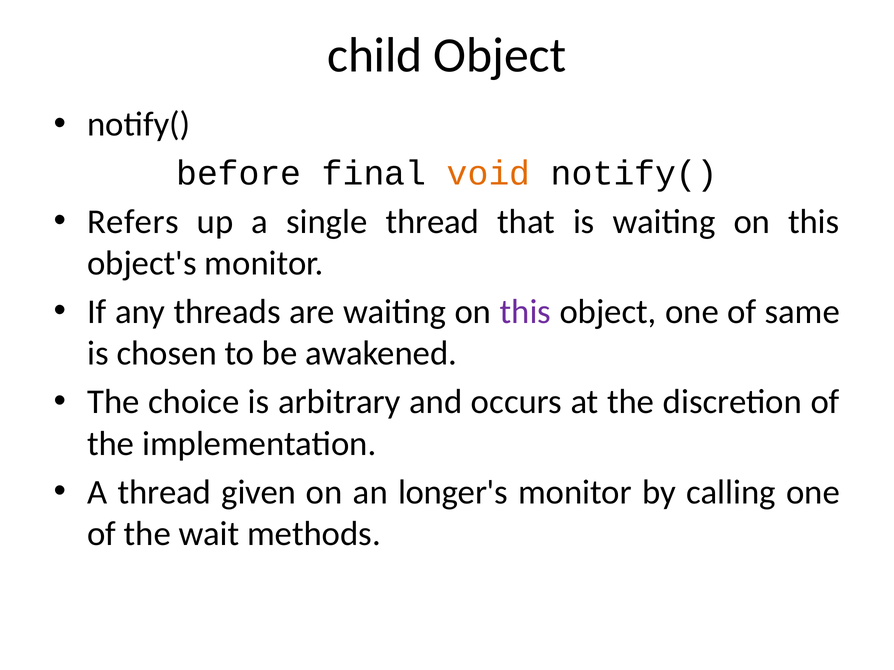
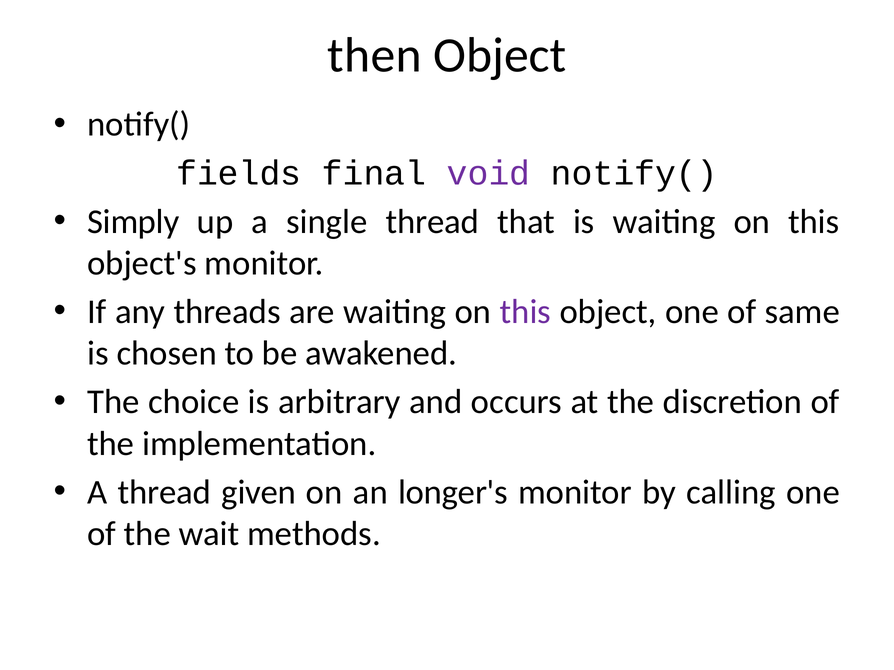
child: child -> then
before: before -> fields
void colour: orange -> purple
Refers: Refers -> Simply
